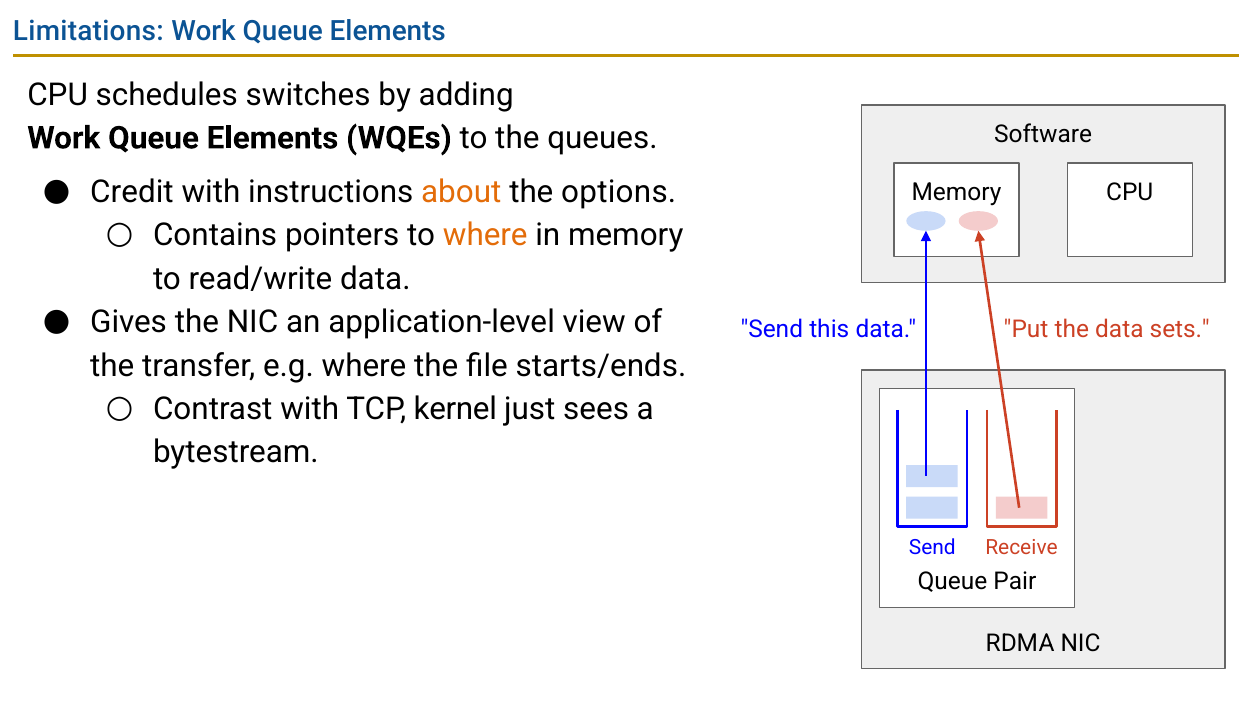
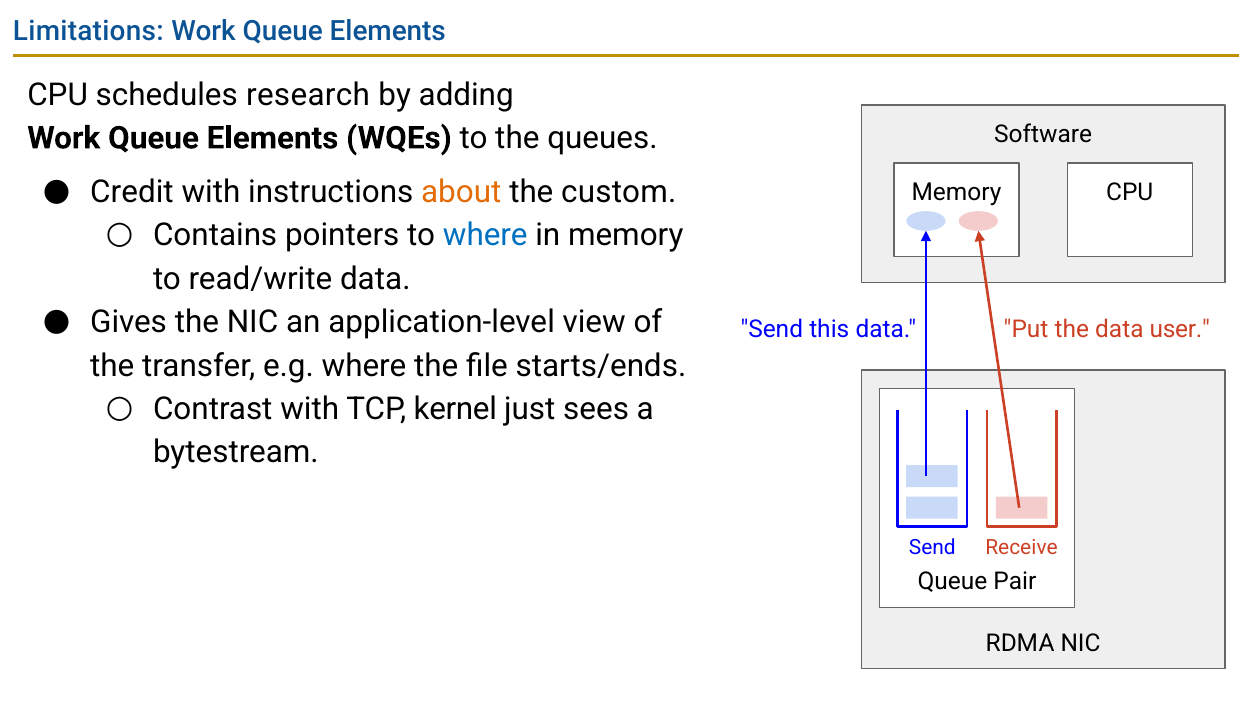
switches: switches -> research
options: options -> custom
where at (485, 235) colour: orange -> blue
sets: sets -> user
